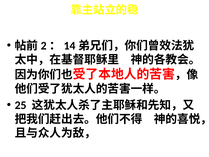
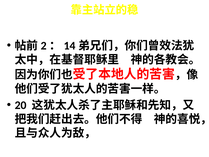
25: 25 -> 20
